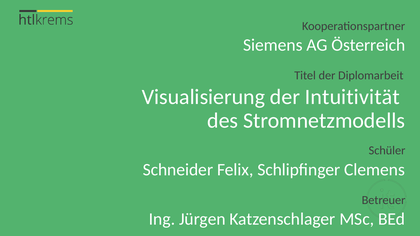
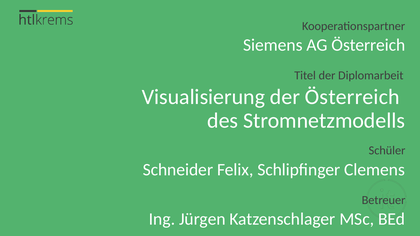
der Intuitivität: Intuitivität -> Österreich
